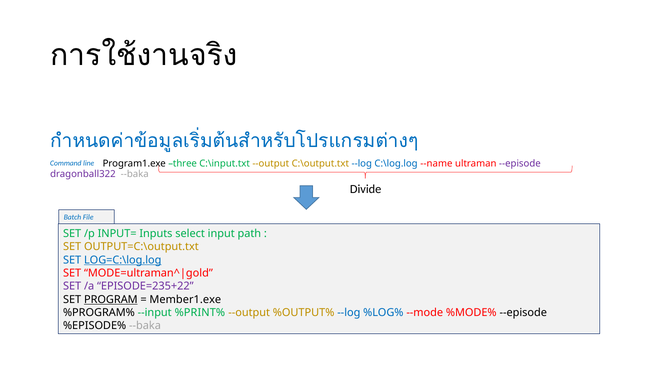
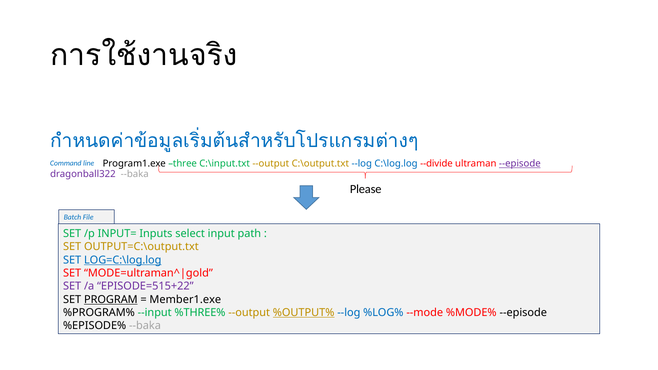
--name: --name -> --divide
--episode at (520, 164) underline: none -> present
Divide: Divide -> Please
EPISODE=235+22: EPISODE=235+22 -> EPISODE=515+22
%PRINT%: %PRINT% -> %THREE%
%OUTPUT% underline: none -> present
